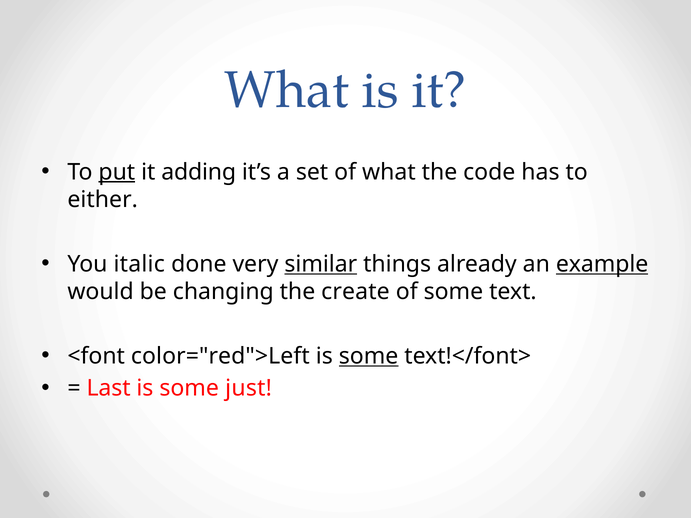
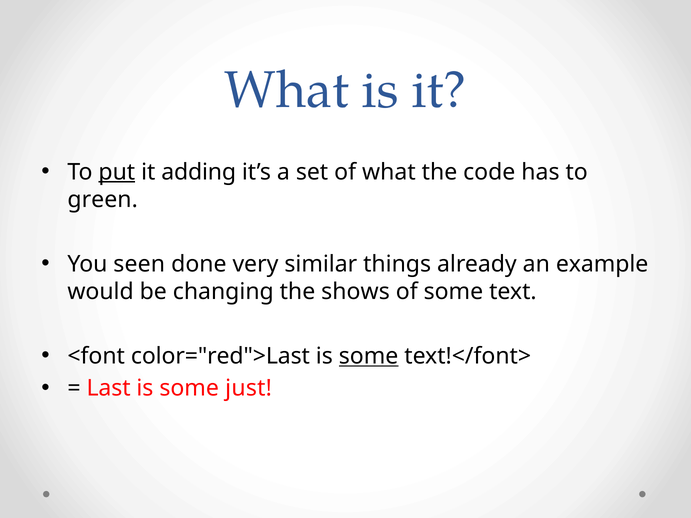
either: either -> green
italic: italic -> seen
similar underline: present -> none
example underline: present -> none
create: create -> shows
color="red">Left: color="red">Left -> color="red">Last
